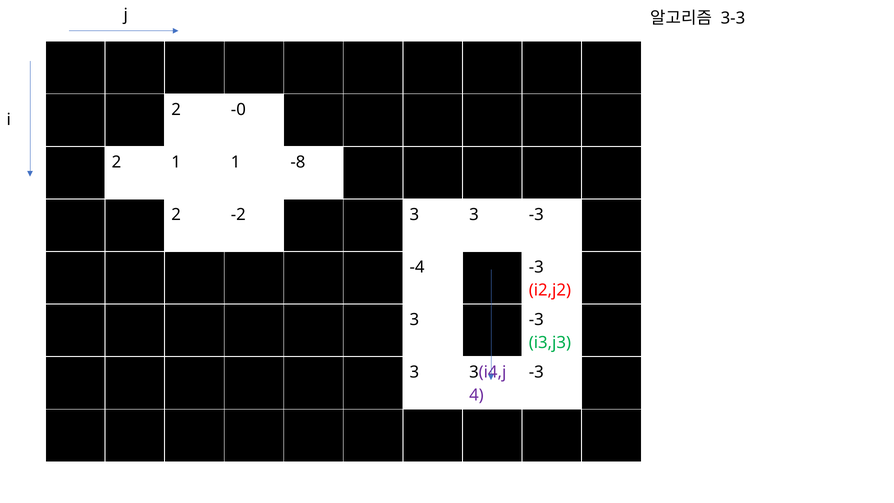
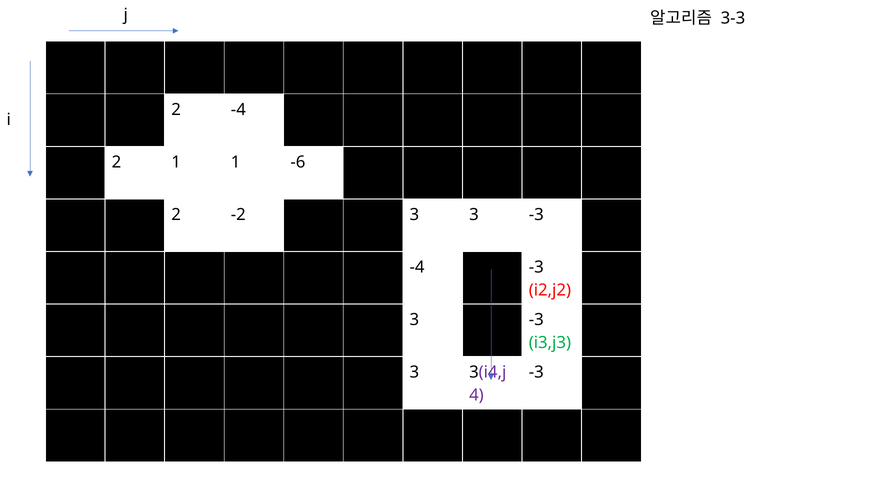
2 -0: -0 -> -4
-8: -8 -> -6
